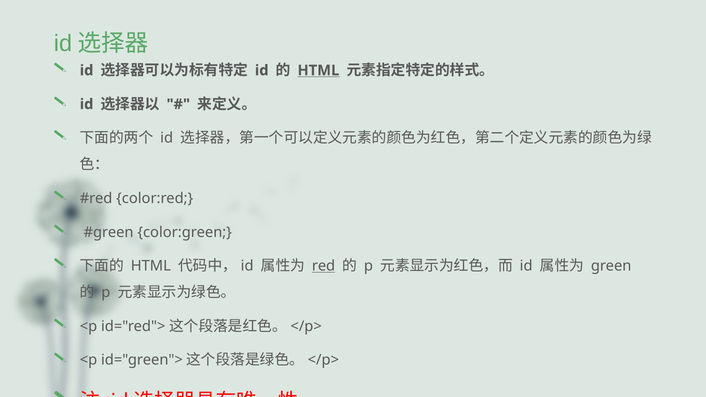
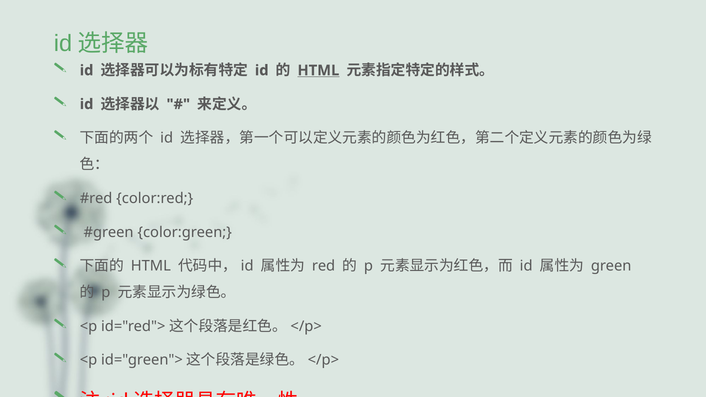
red underline: present -> none
